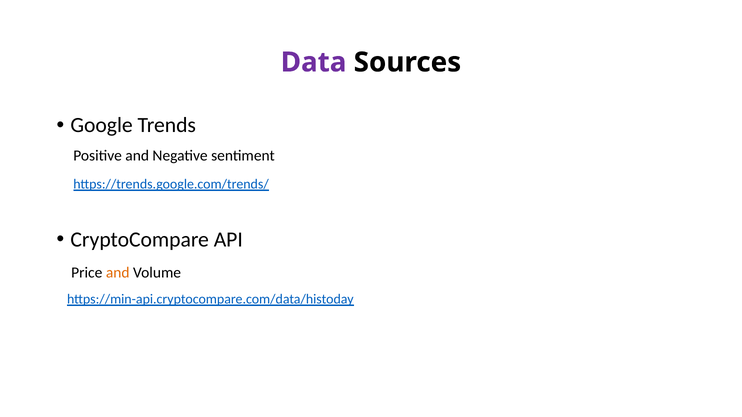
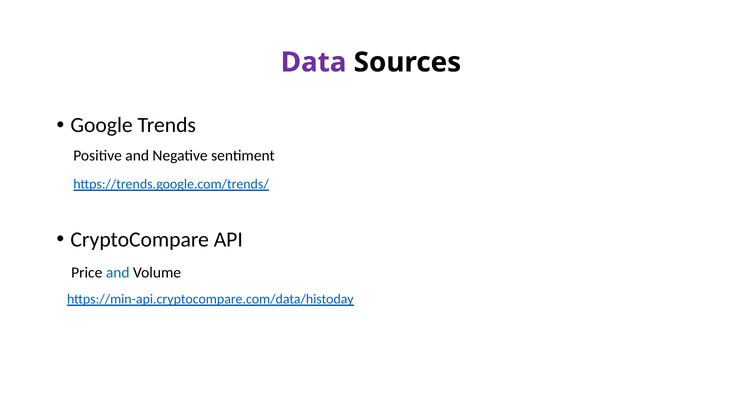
and at (118, 273) colour: orange -> blue
